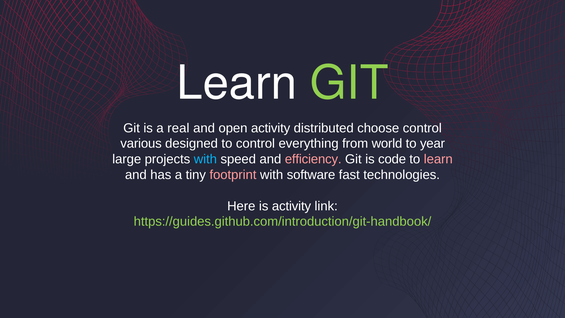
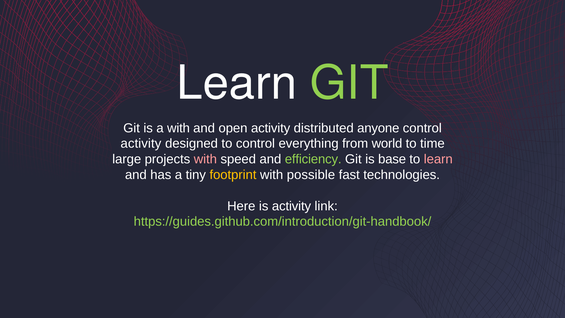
a real: real -> with
choose: choose -> anyone
various at (141, 144): various -> activity
year: year -> time
with at (205, 159) colour: light blue -> pink
efficiency colour: pink -> light green
code: code -> base
footprint colour: pink -> yellow
software: software -> possible
